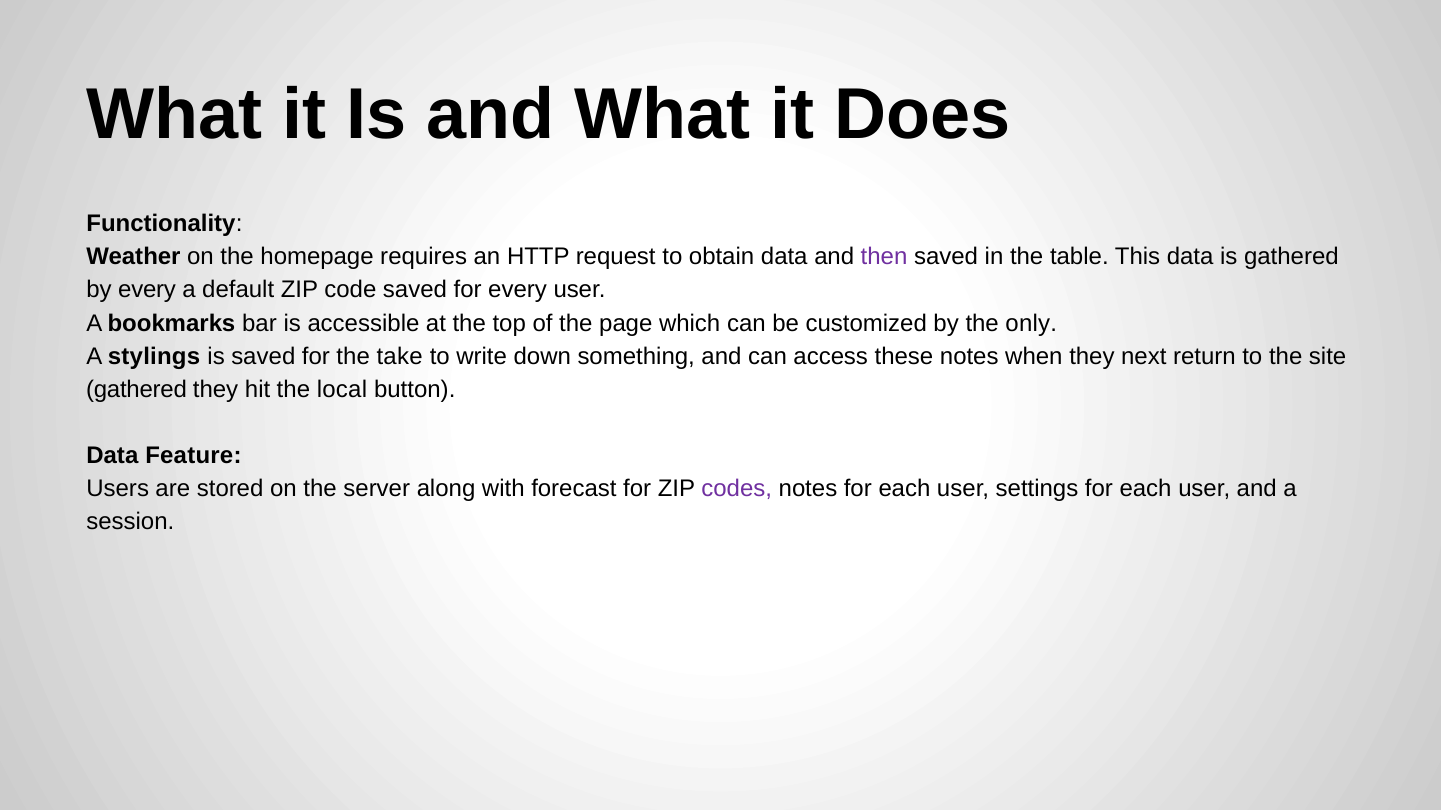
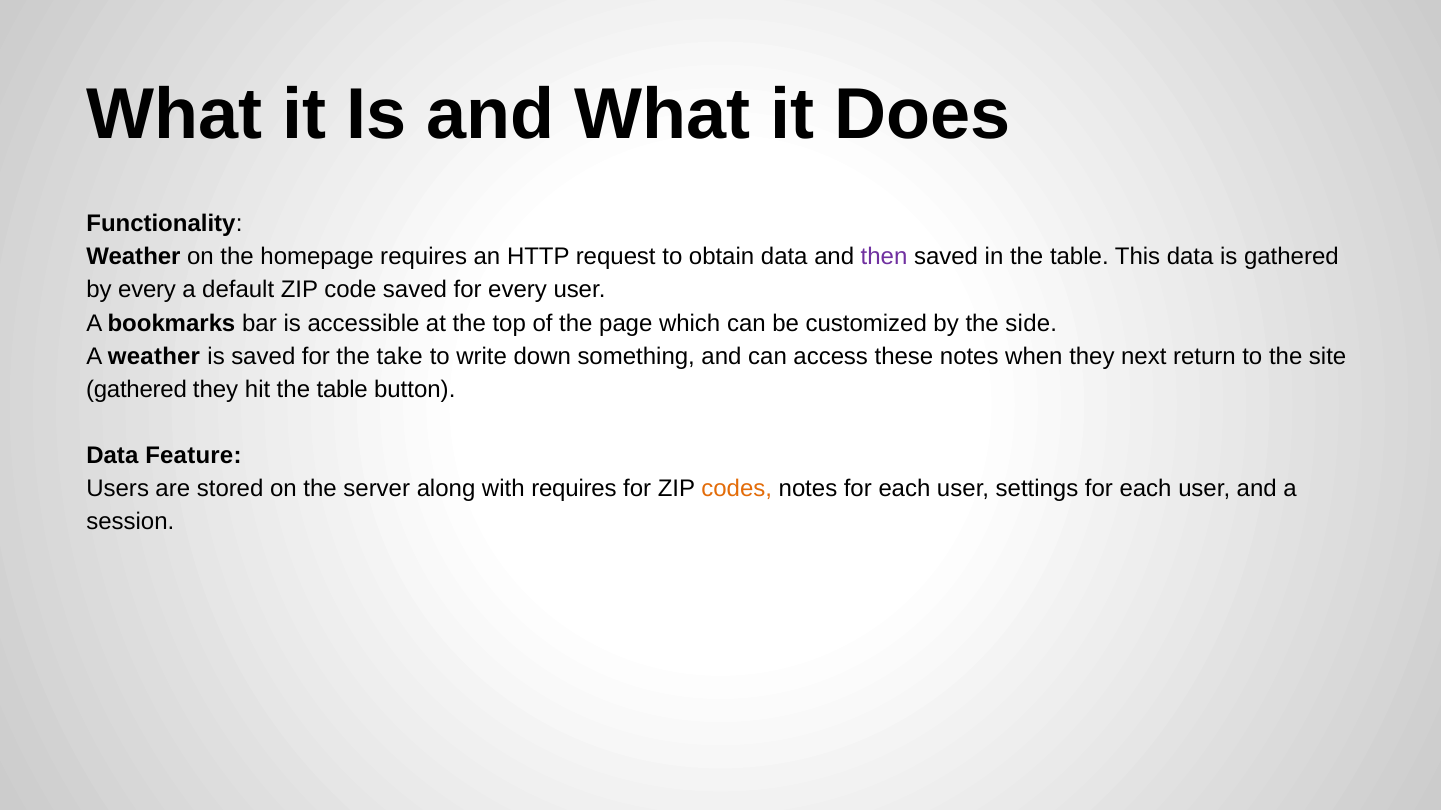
only: only -> side
A stylings: stylings -> weather
hit the local: local -> table
with forecast: forecast -> requires
codes colour: purple -> orange
